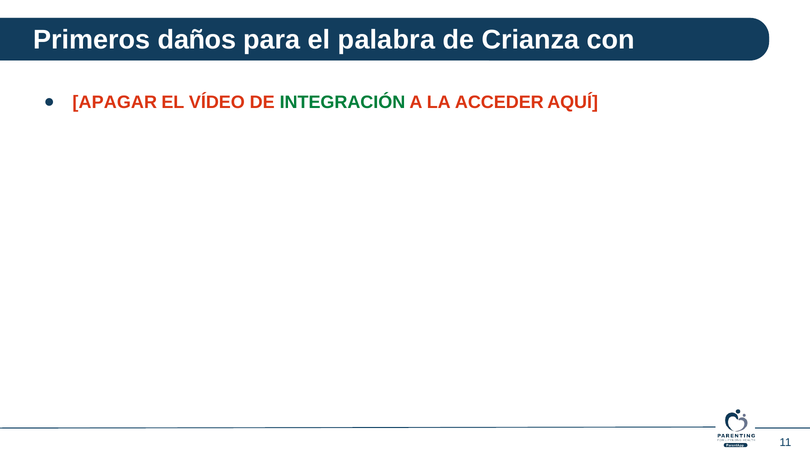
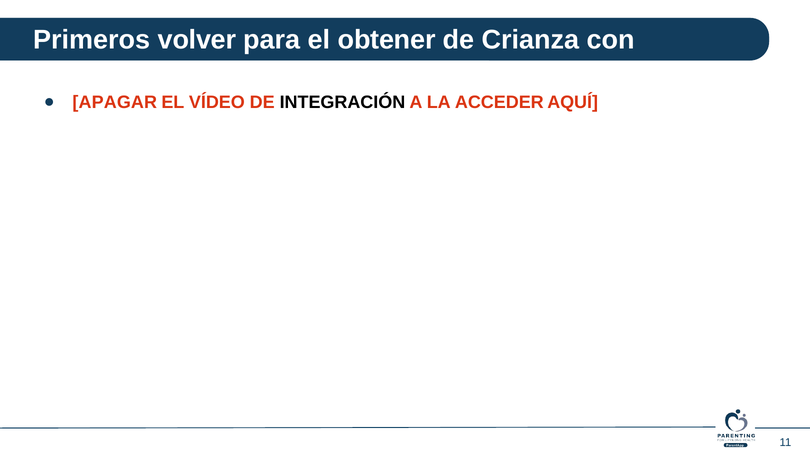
daños: daños -> volver
palabra: palabra -> obtener
INTEGRACIÓN colour: green -> black
